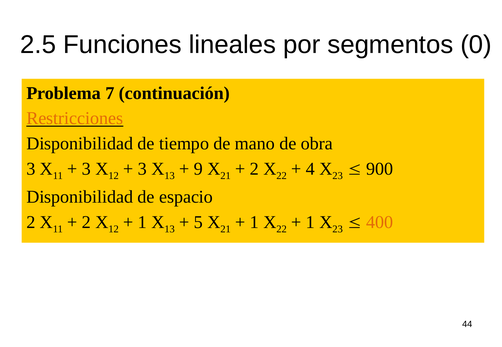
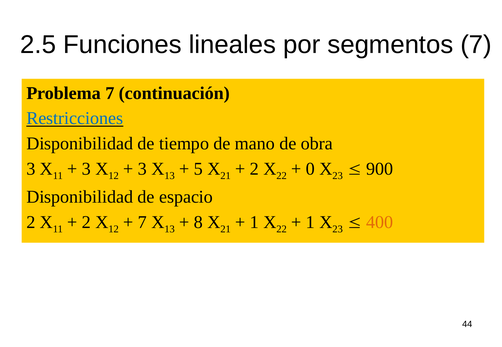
segmentos 0: 0 -> 7
Restricciones colour: orange -> blue
9: 9 -> 5
4: 4 -> 0
1 at (142, 223): 1 -> 7
5: 5 -> 8
